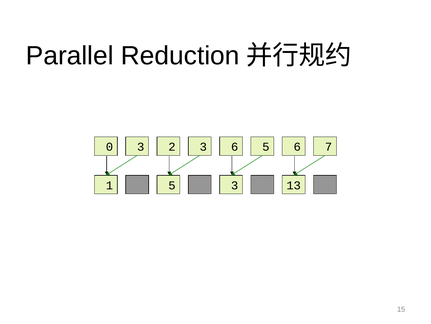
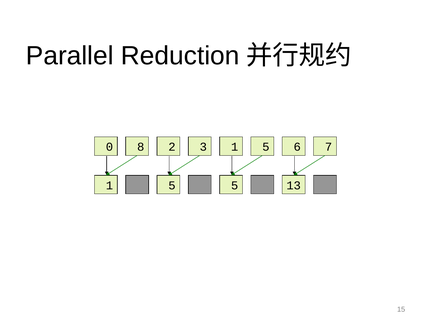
0 3: 3 -> 8
3 6: 6 -> 1
5 3: 3 -> 5
